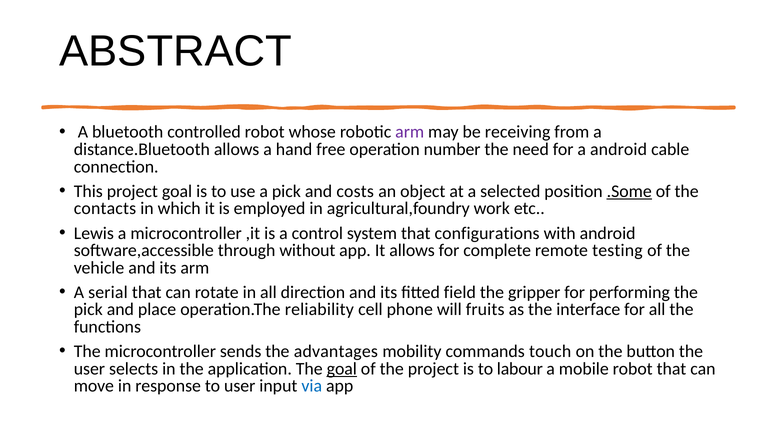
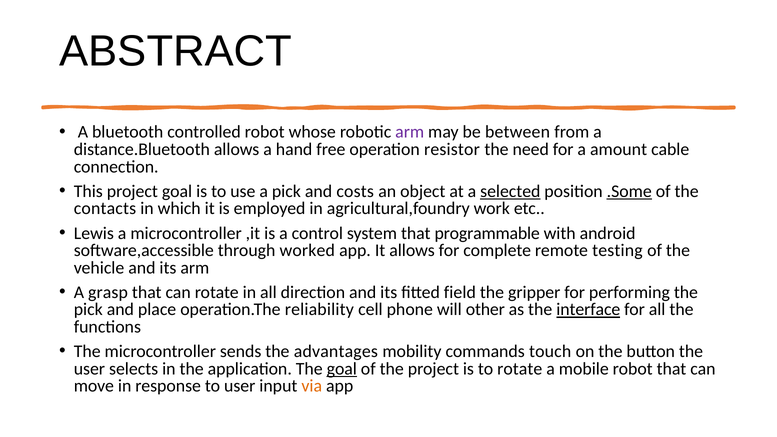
receiving: receiving -> between
number: number -> resistor
a android: android -> amount
selected underline: none -> present
configurations: configurations -> programmable
without: without -> worked
serial: serial -> grasp
fruits: fruits -> other
interface underline: none -> present
to labour: labour -> rotate
via colour: blue -> orange
